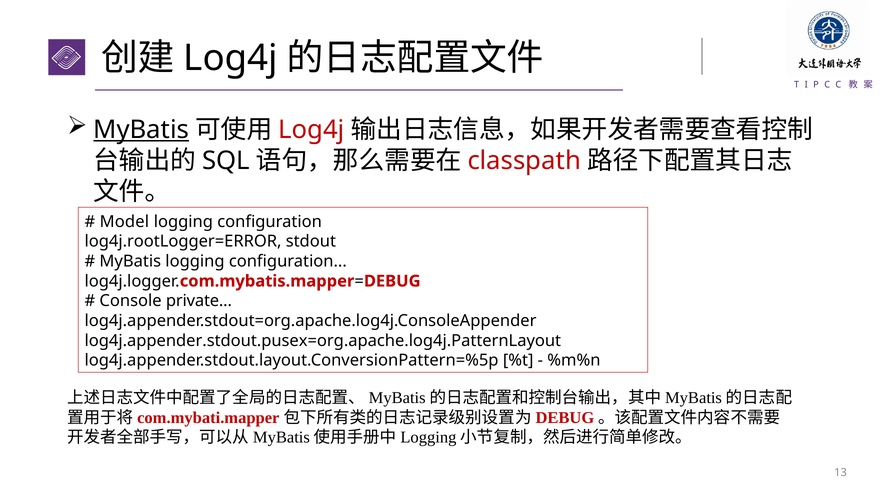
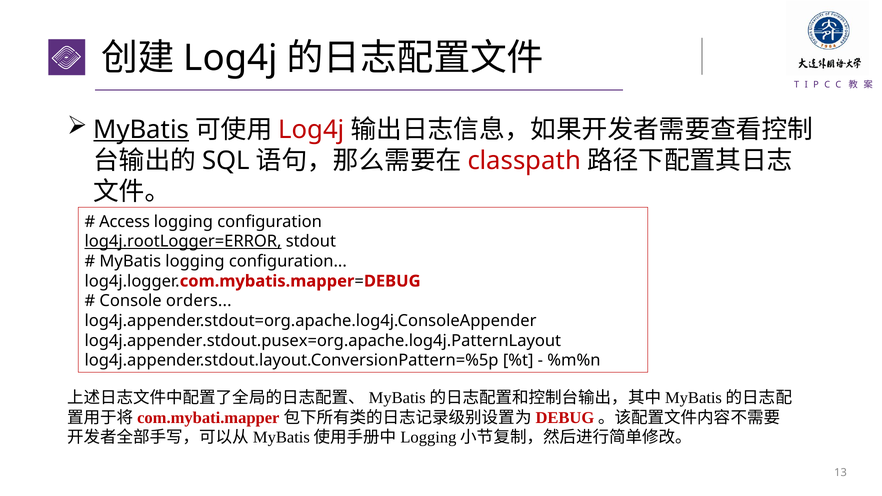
Model: Model -> Access
log4j.rootLogger=ERROR underline: none -> present
private: private -> orders
